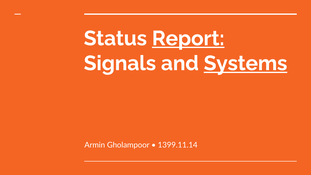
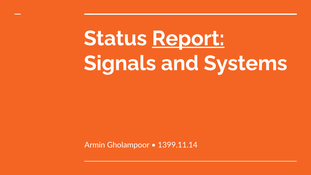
Systems underline: present -> none
